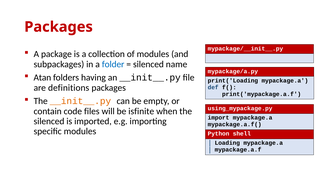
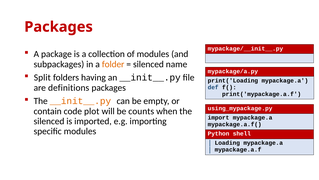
folder colour: blue -> orange
Atan: Atan -> Split
files: files -> plot
isfinite: isfinite -> counts
